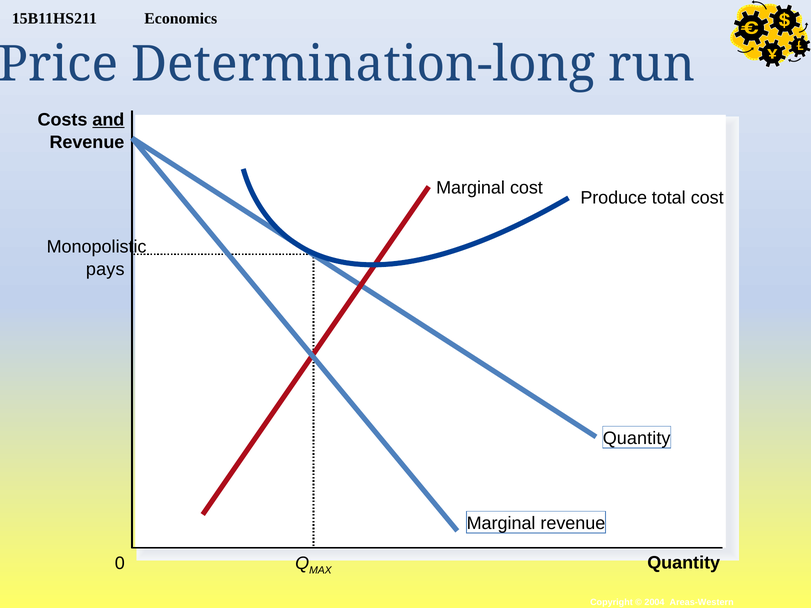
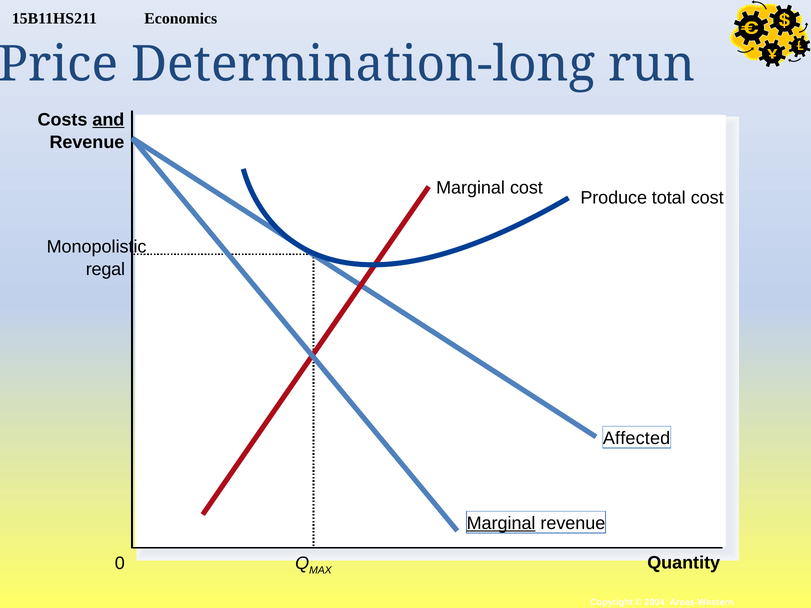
pays: pays -> regal
Quantity at (637, 439): Quantity -> Affected
Marginal at (501, 524) underline: none -> present
